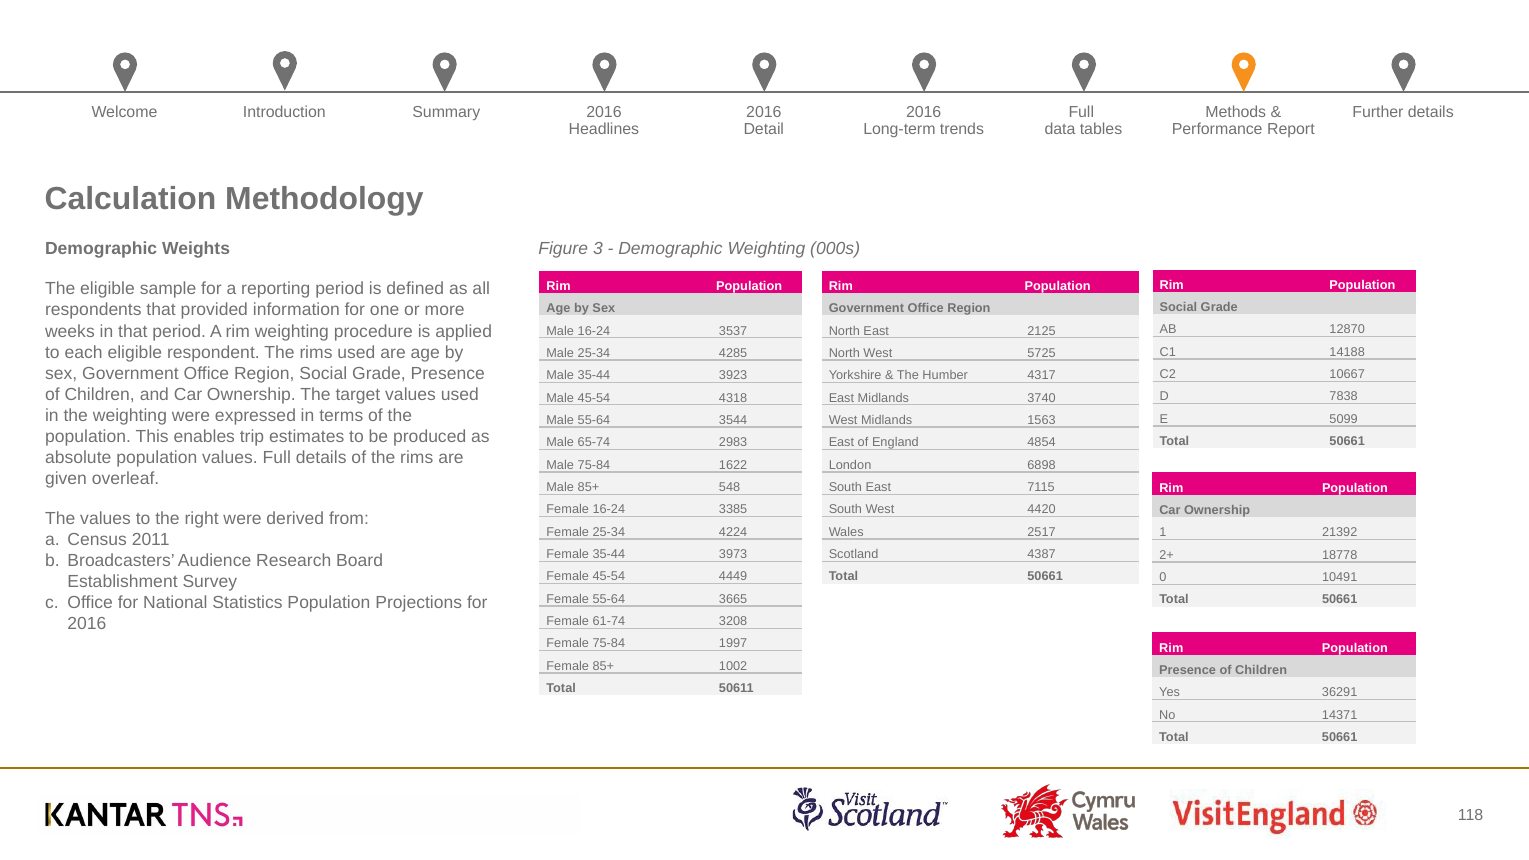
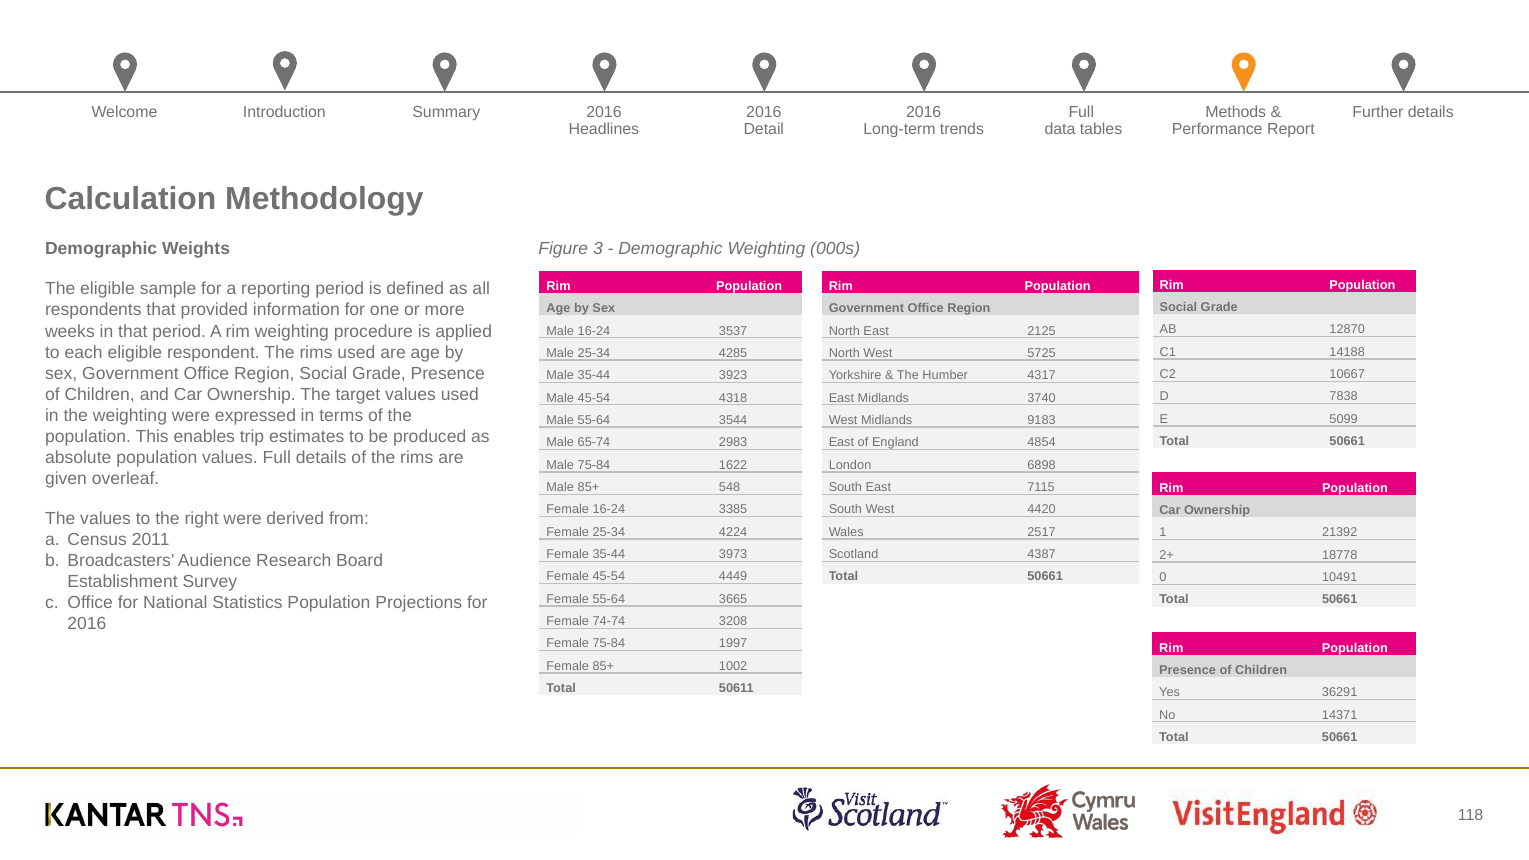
1563: 1563 -> 9183
61-74: 61-74 -> 74-74
